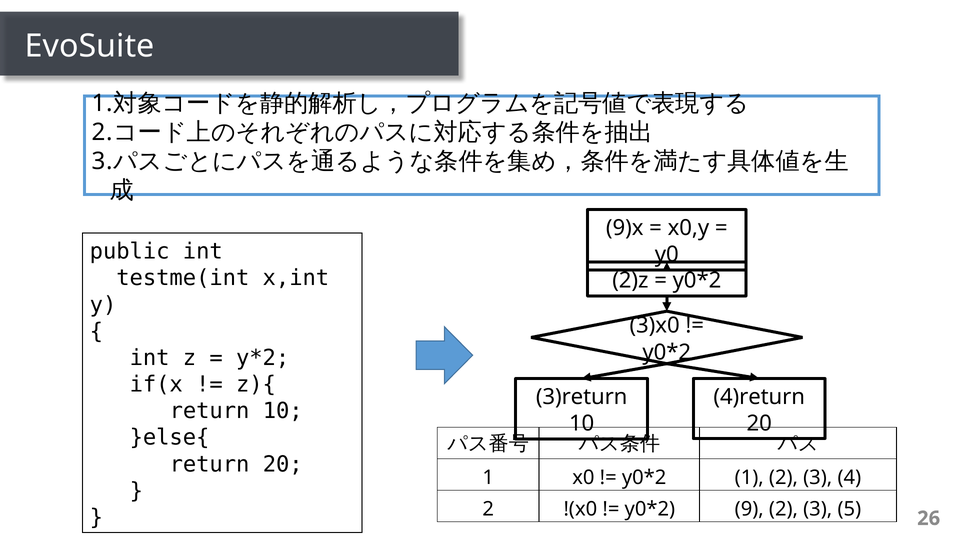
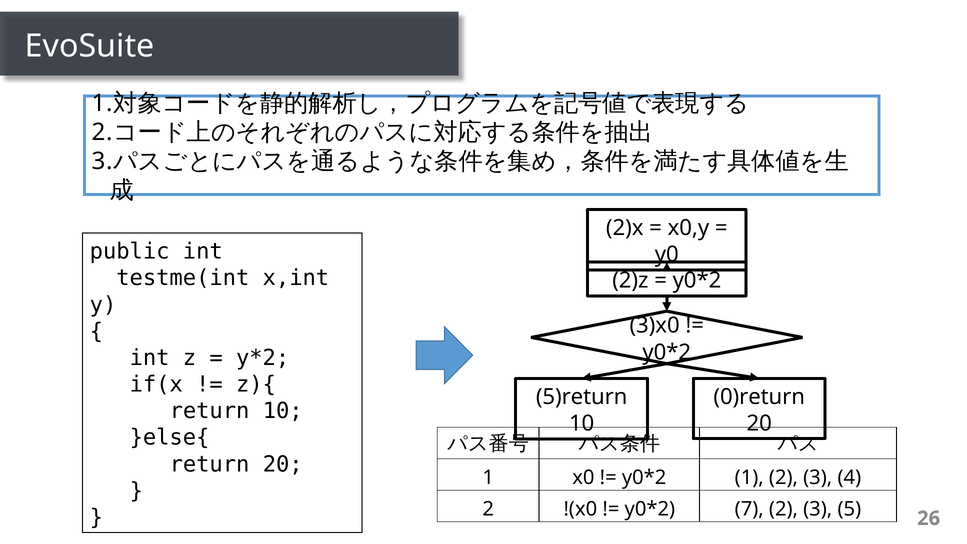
9)x: 9)x -> 2)x
4)return: 4)return -> 0)return
3)return: 3)return -> 5)return
9: 9 -> 7
